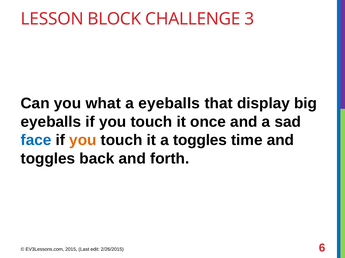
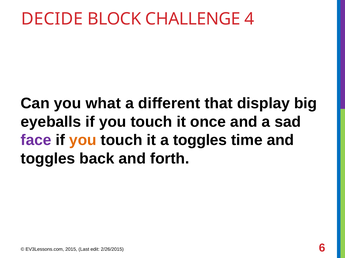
LESSON: LESSON -> DECIDE
3: 3 -> 4
a eyeballs: eyeballs -> different
face colour: blue -> purple
